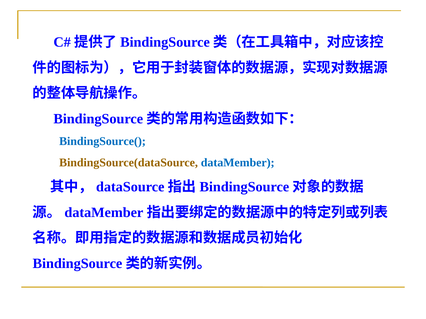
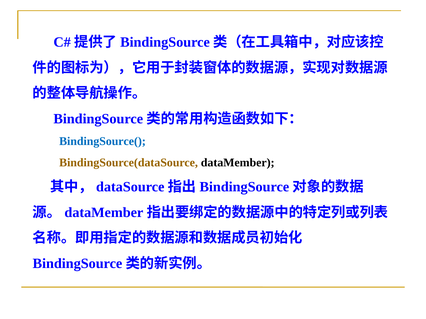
dataMember colour: blue -> black
